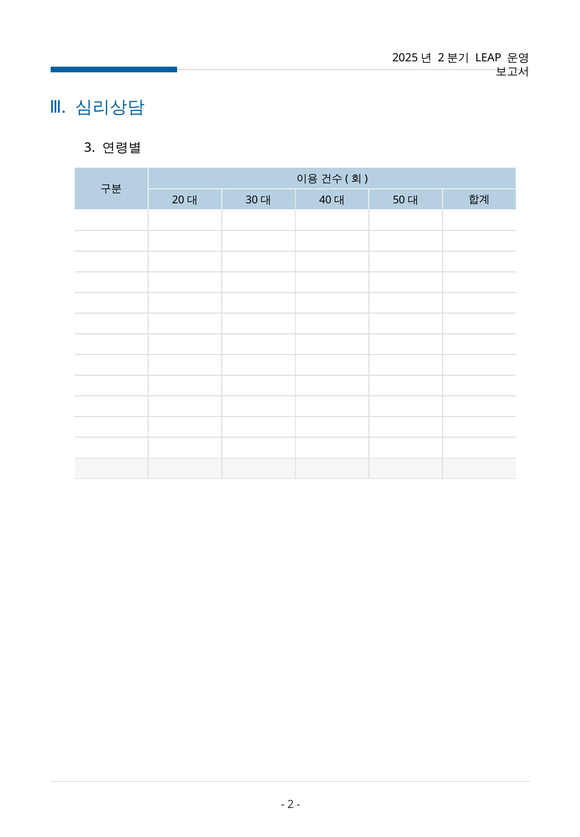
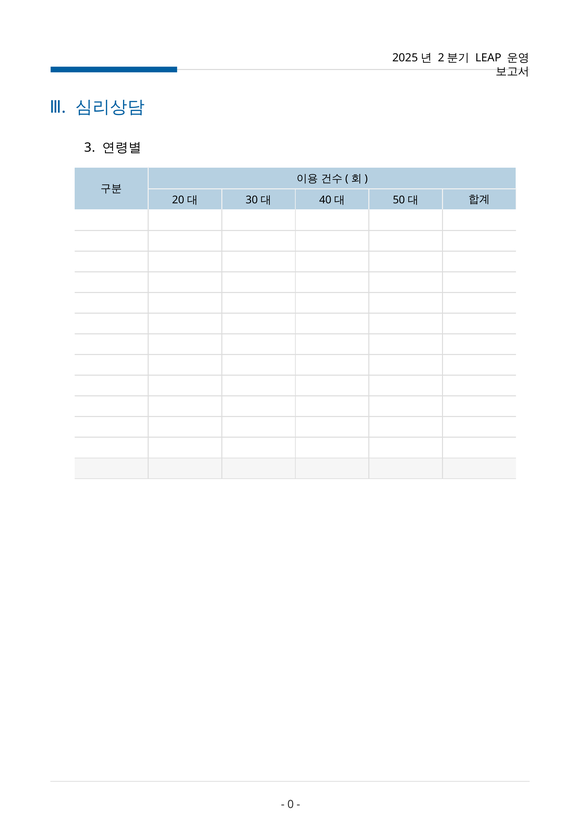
2: 2 -> 0
